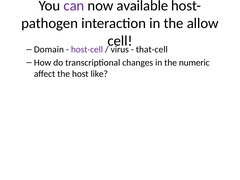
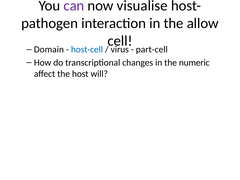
available: available -> visualise
host-cell colour: purple -> blue
that-cell: that-cell -> part-cell
like: like -> will
